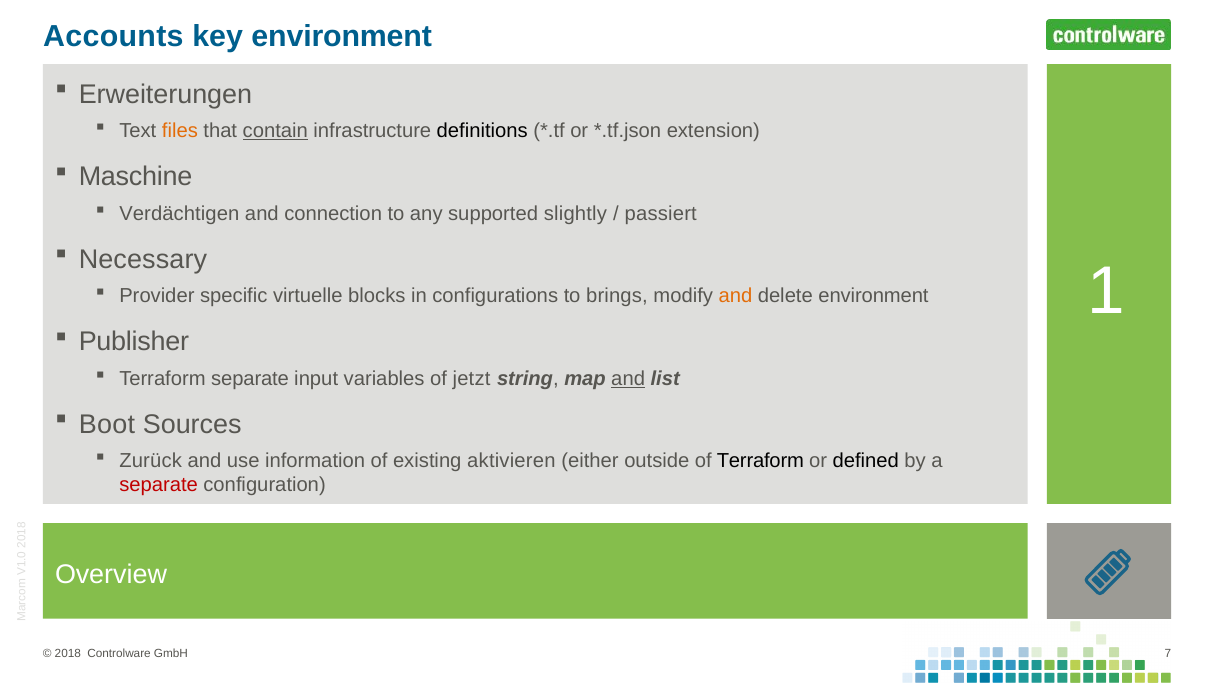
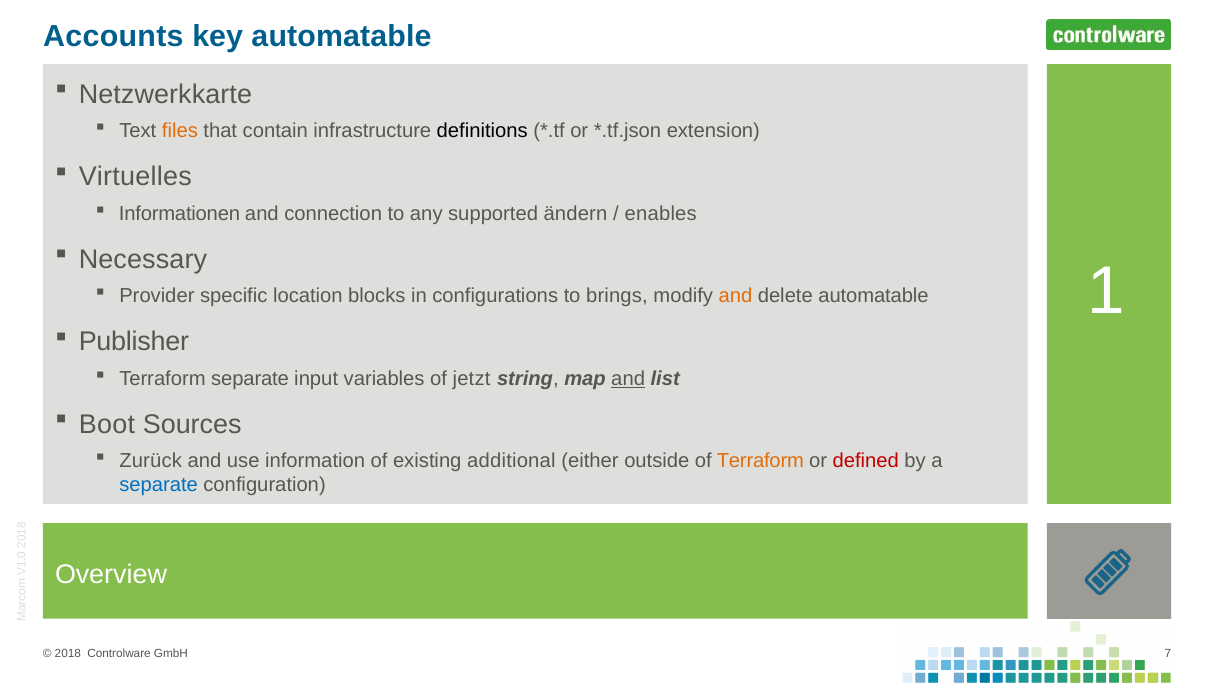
key environment: environment -> automatable
Erweiterungen: Erweiterungen -> Netzwerkkarte
contain underline: present -> none
Maschine: Maschine -> Virtuelles
Verdächtigen: Verdächtigen -> Informationen
slightly: slightly -> ändern
passiert: passiert -> enables
virtuelle: virtuelle -> location
delete environment: environment -> automatable
aktivieren: aktivieren -> additional
Terraform at (760, 461) colour: black -> orange
defined colour: black -> red
separate at (159, 485) colour: red -> blue
